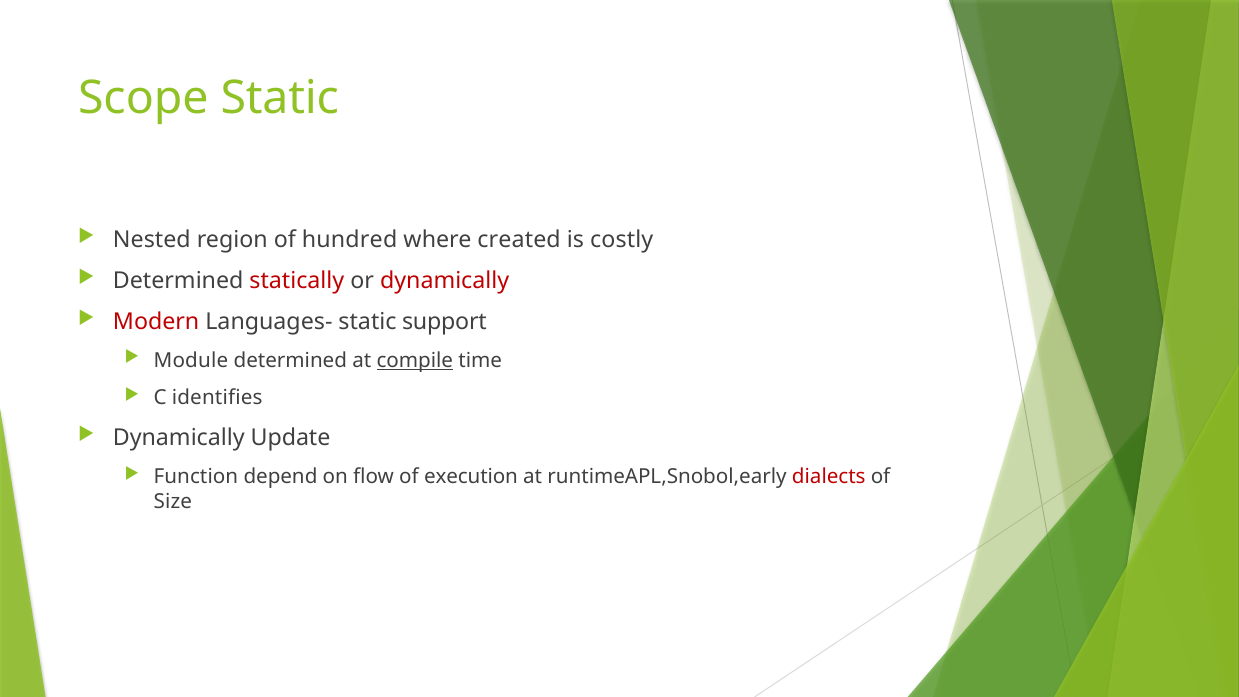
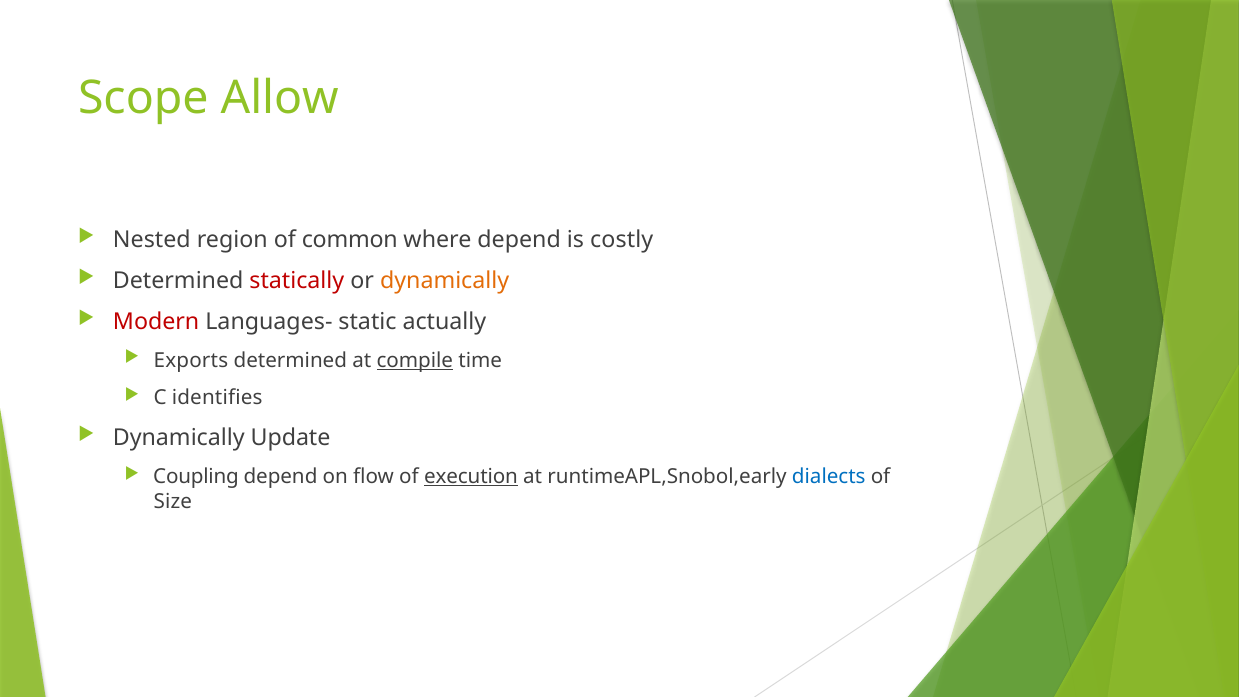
Scope Static: Static -> Allow
hundred: hundred -> common
where created: created -> depend
dynamically at (445, 281) colour: red -> orange
support: support -> actually
Module: Module -> Exports
Function: Function -> Coupling
execution underline: none -> present
dialects colour: red -> blue
